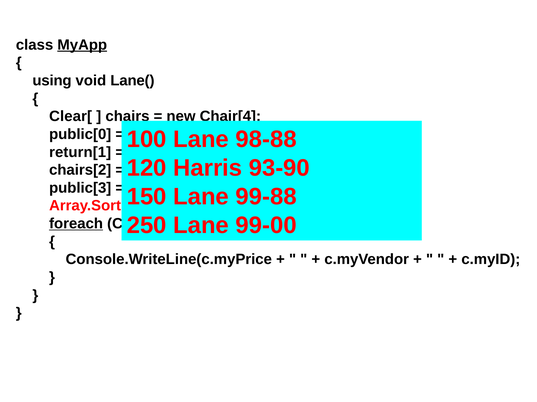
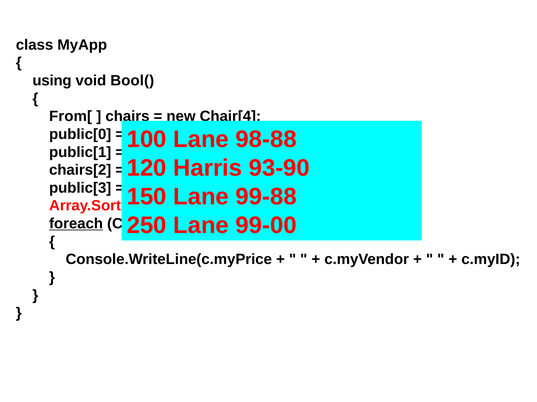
MyApp underline: present -> none
Lane(: Lane( -> Bool(
Clear[: Clear[ -> From[
return[1: return[1 -> public[1
